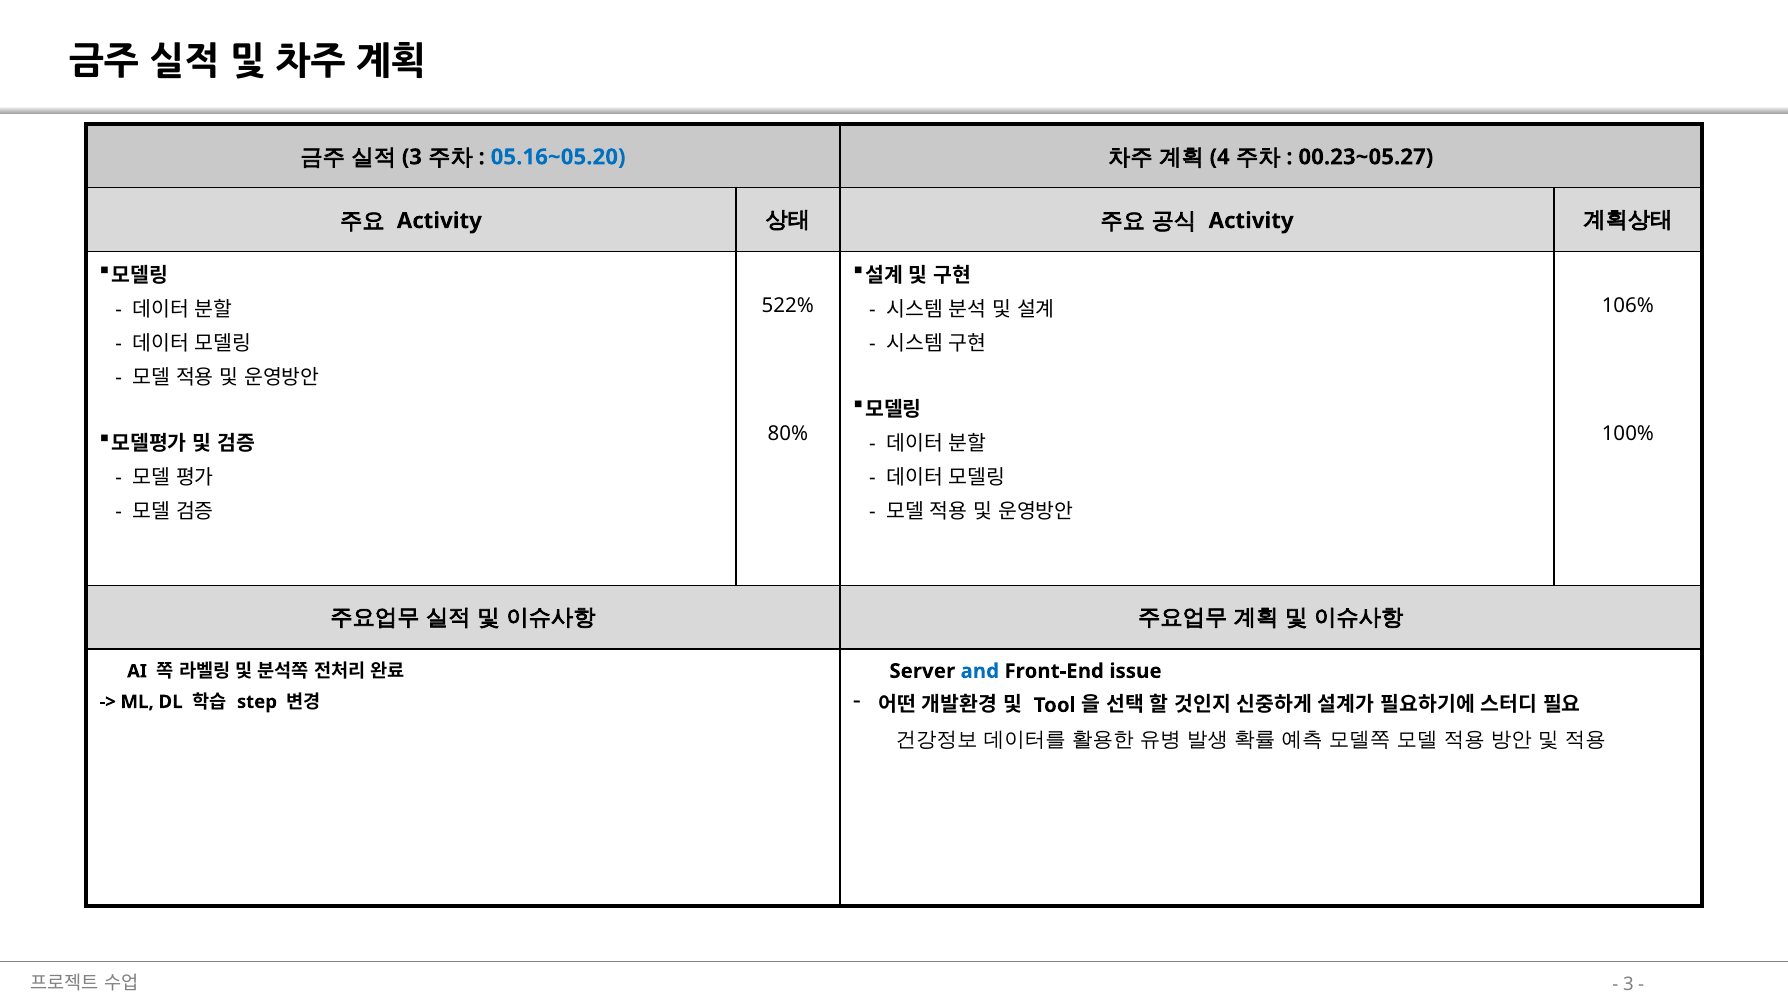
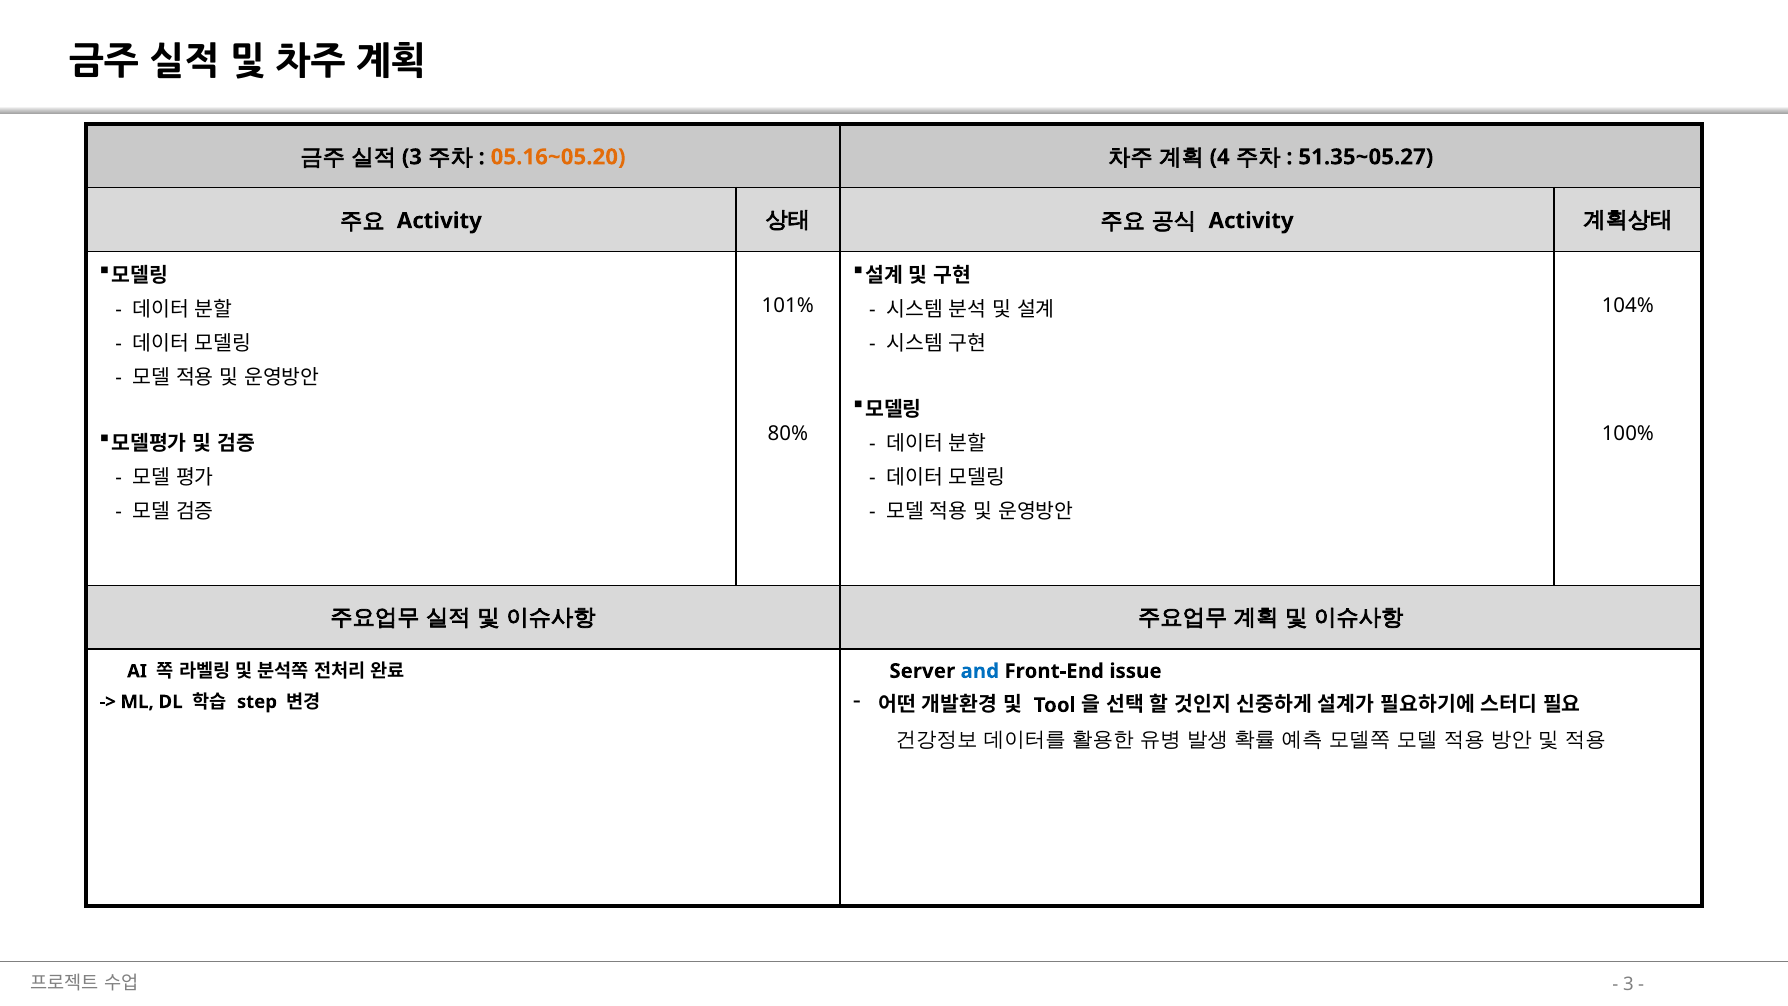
05.16~05.20 colour: blue -> orange
00.23~05.27: 00.23~05.27 -> 51.35~05.27
522%: 522% -> 101%
106%: 106% -> 104%
